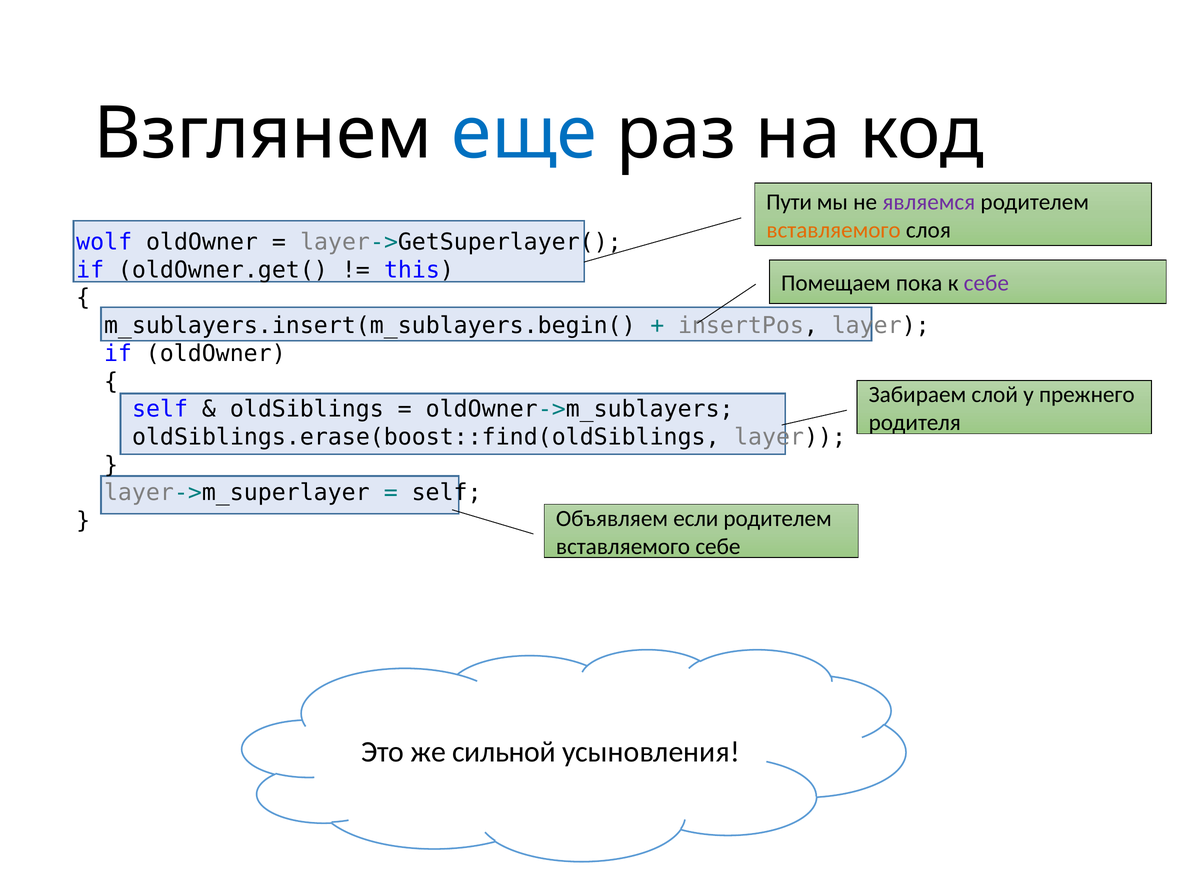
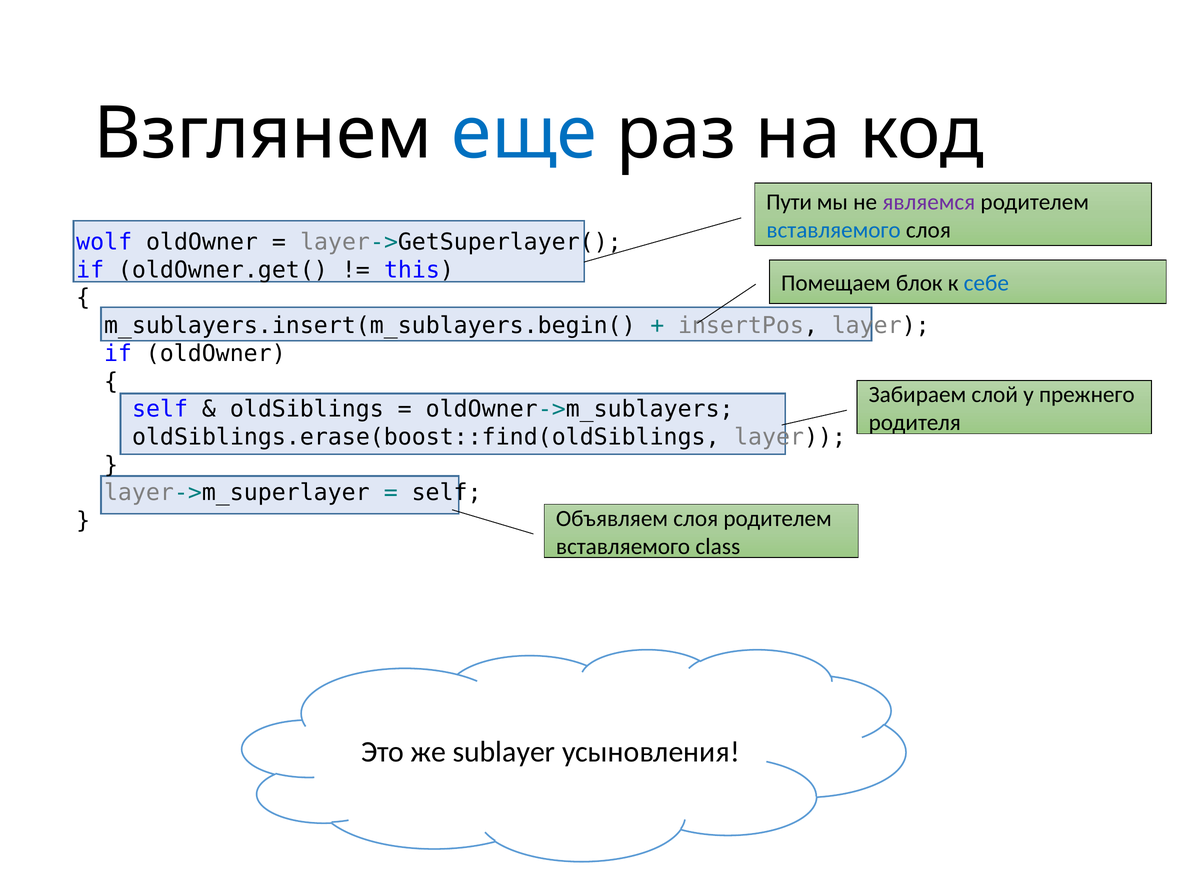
вставляемого at (834, 230) colour: orange -> blue
пока: пока -> блок
себе at (986, 283) colour: purple -> blue
Объявляем если: если -> слоя
вставляемого себе: себе -> class
сильной: сильной -> sublayer
